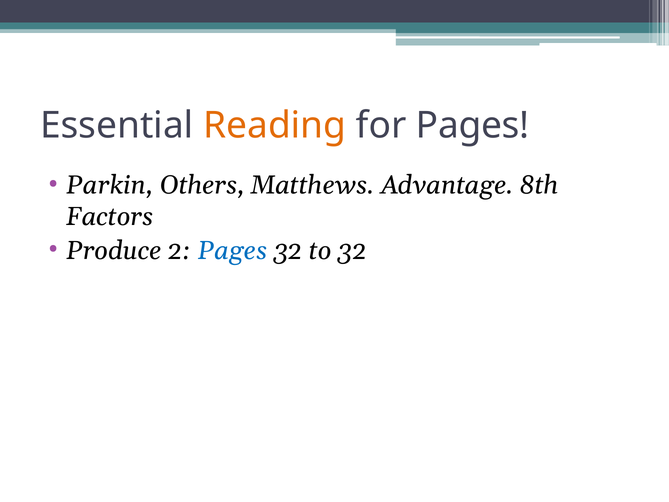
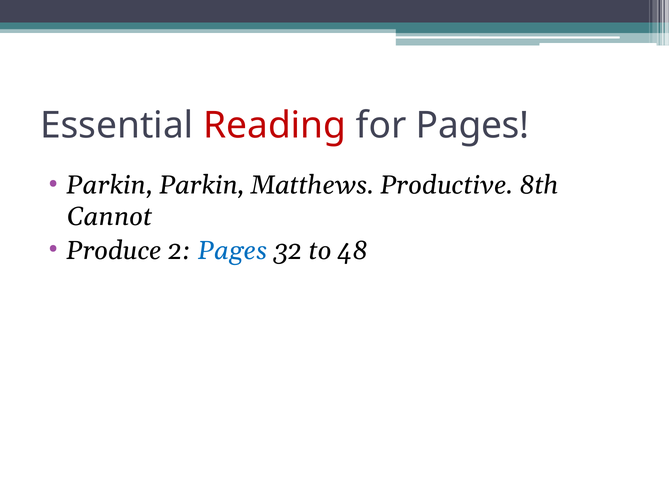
Reading colour: orange -> red
Parkin Others: Others -> Parkin
Advantage: Advantage -> Productive
Factors: Factors -> Cannot
to 32: 32 -> 48
